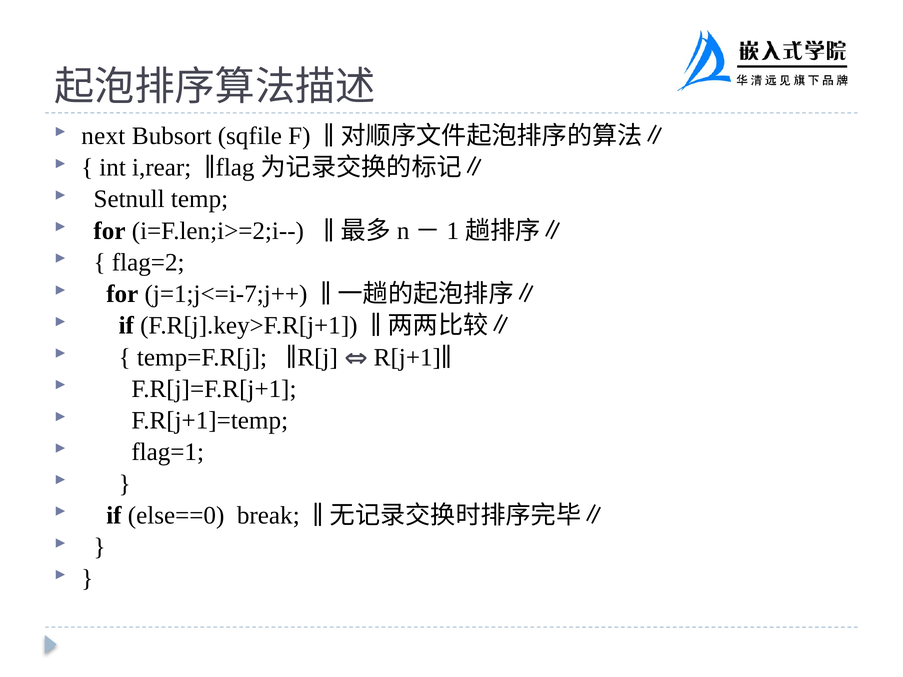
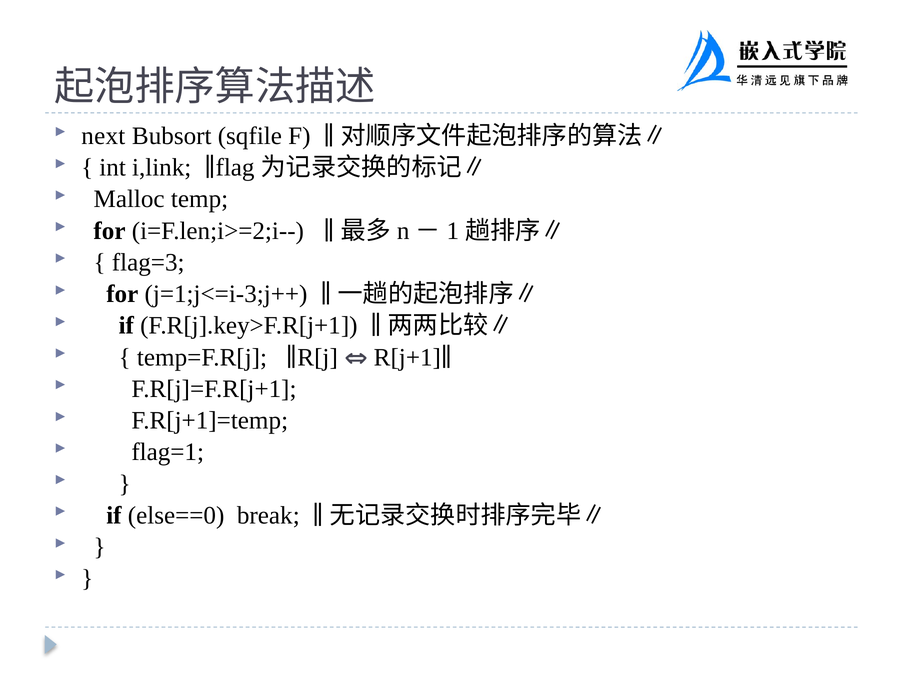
i,rear: i,rear -> i,link
Setnull: Setnull -> Malloc
flag=2: flag=2 -> flag=3
j=1;j<=i-7;j++: j=1;j<=i-7;j++ -> j=1;j<=i-3;j++
